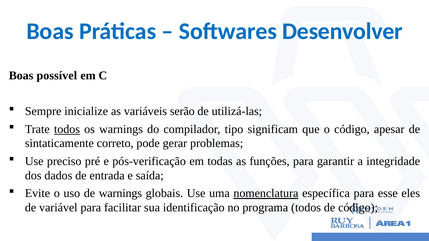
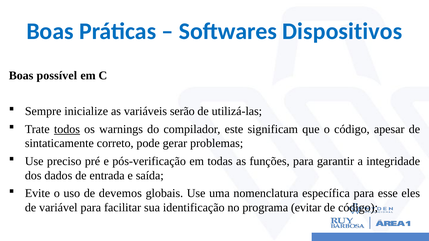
Desenvolver: Desenvolver -> Dispositivos
tipo: tipo -> este
de warnings: warnings -> devemos
nomenclatura underline: present -> none
programa todos: todos -> evitar
